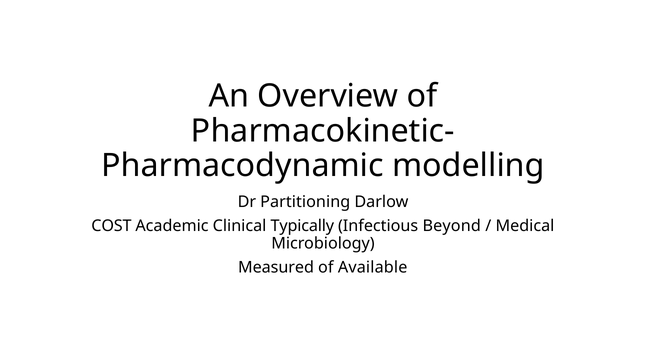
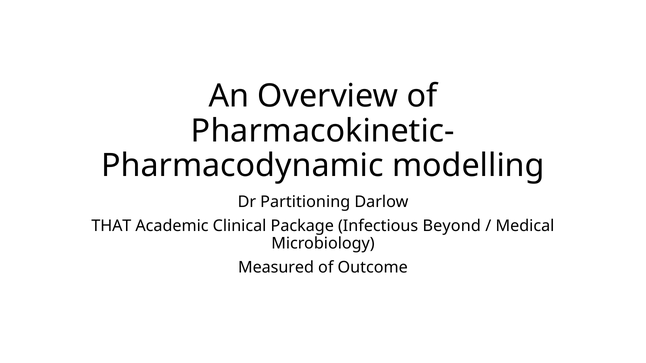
COST: COST -> THAT
Typically: Typically -> Package
Available: Available -> Outcome
